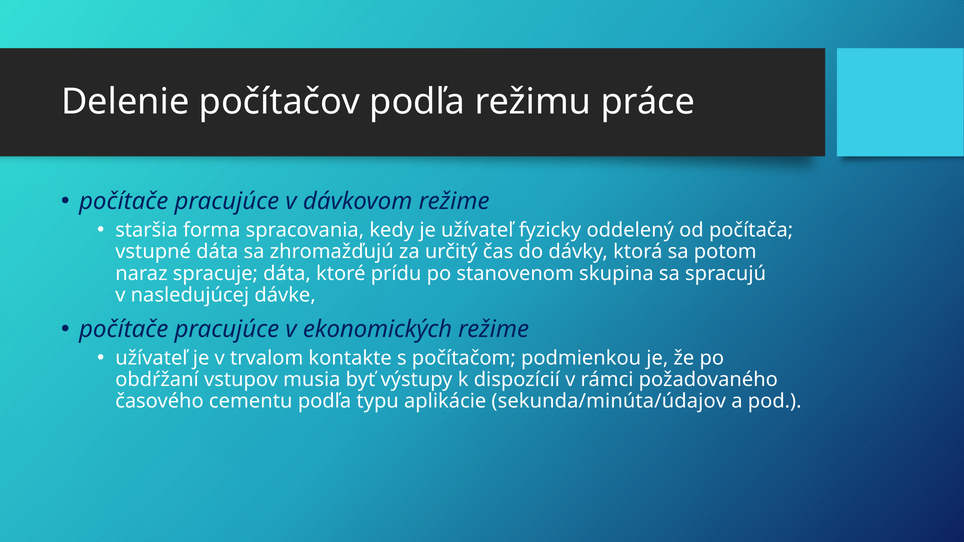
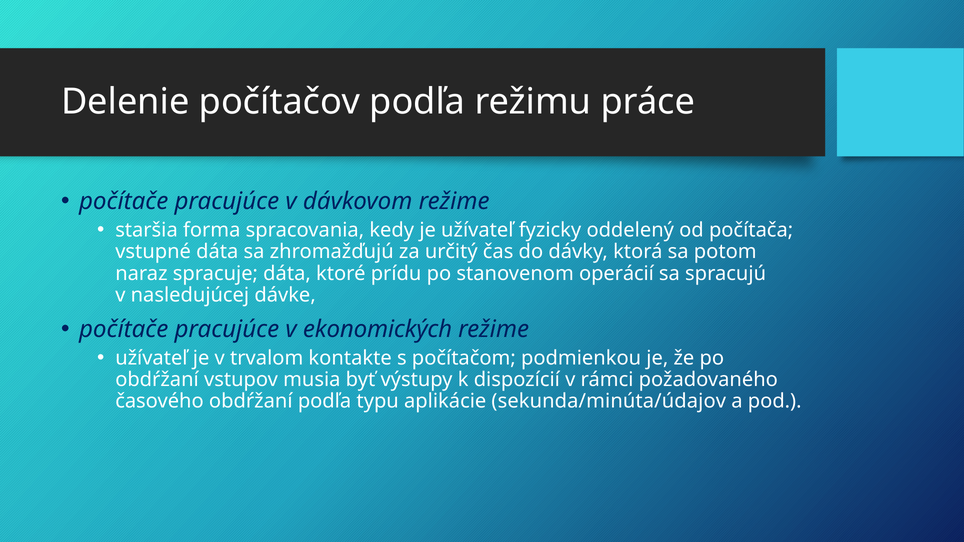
skupina: skupina -> operácií
časového cementu: cementu -> obdŕžaní
